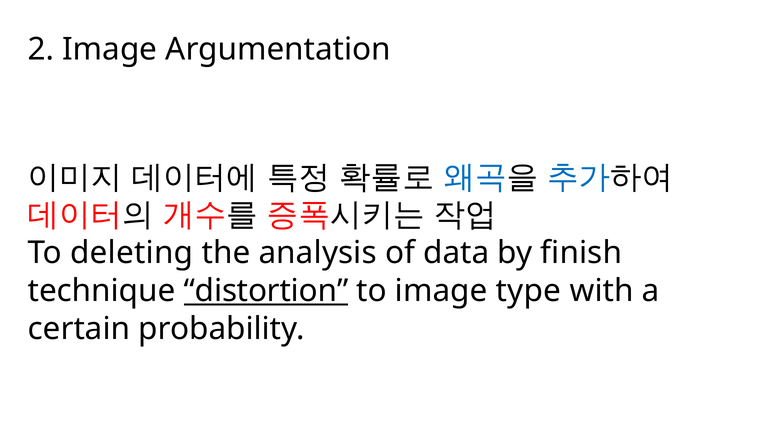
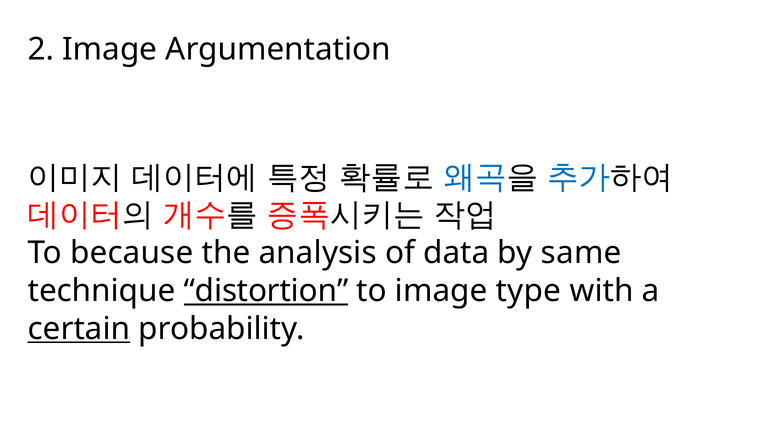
deleting: deleting -> because
finish: finish -> same
certain underline: none -> present
